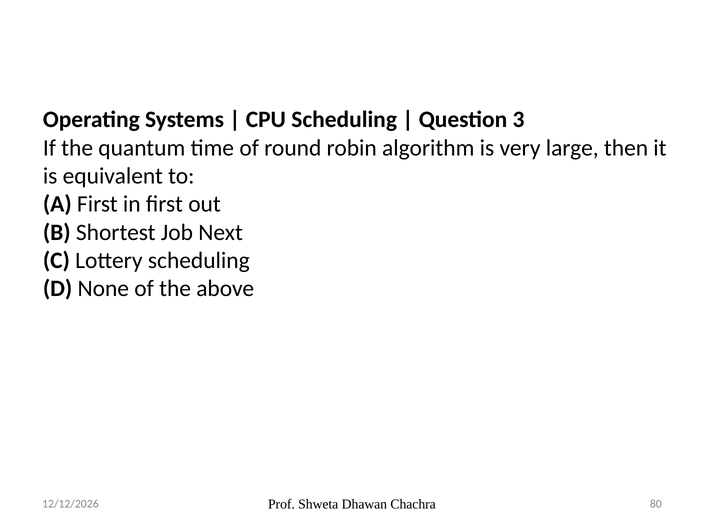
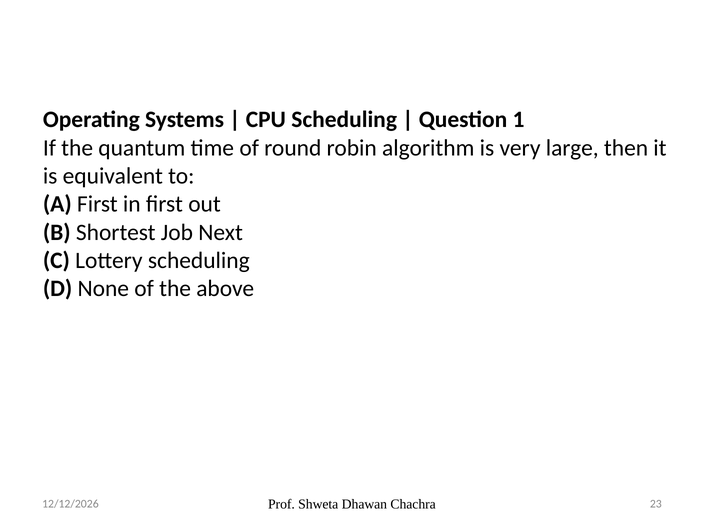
3: 3 -> 1
80: 80 -> 23
